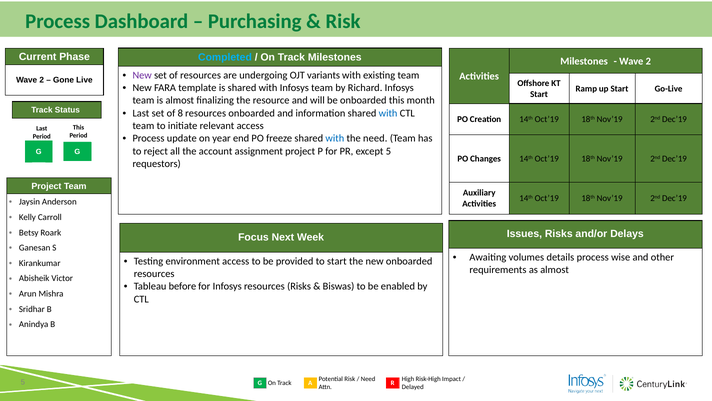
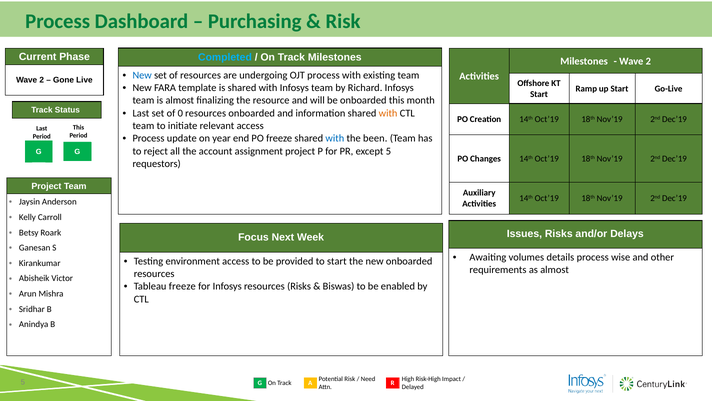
New at (142, 75) colour: purple -> blue
OJT variants: variants -> process
8: 8 -> 0
with at (388, 113) colour: blue -> orange
the need: need -> been
Tableau before: before -> freeze
